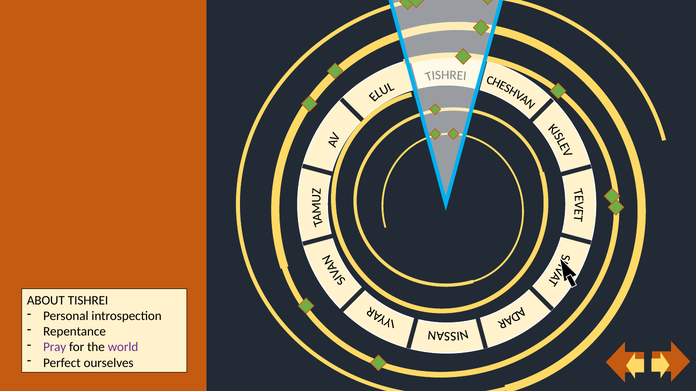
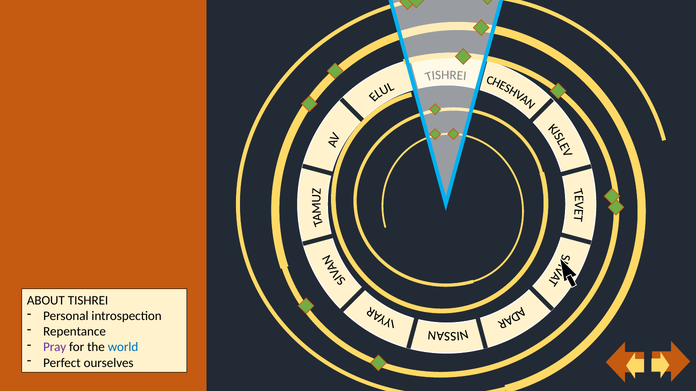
world colour: purple -> blue
